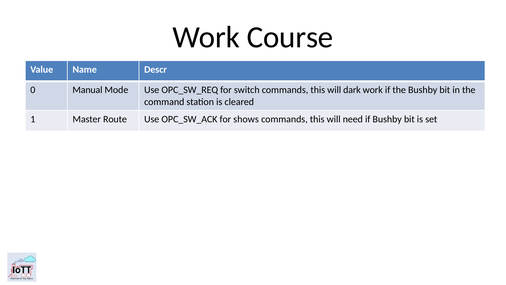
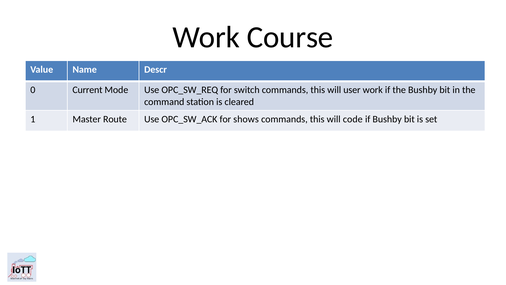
Manual: Manual -> Current
dark: dark -> user
need: need -> code
